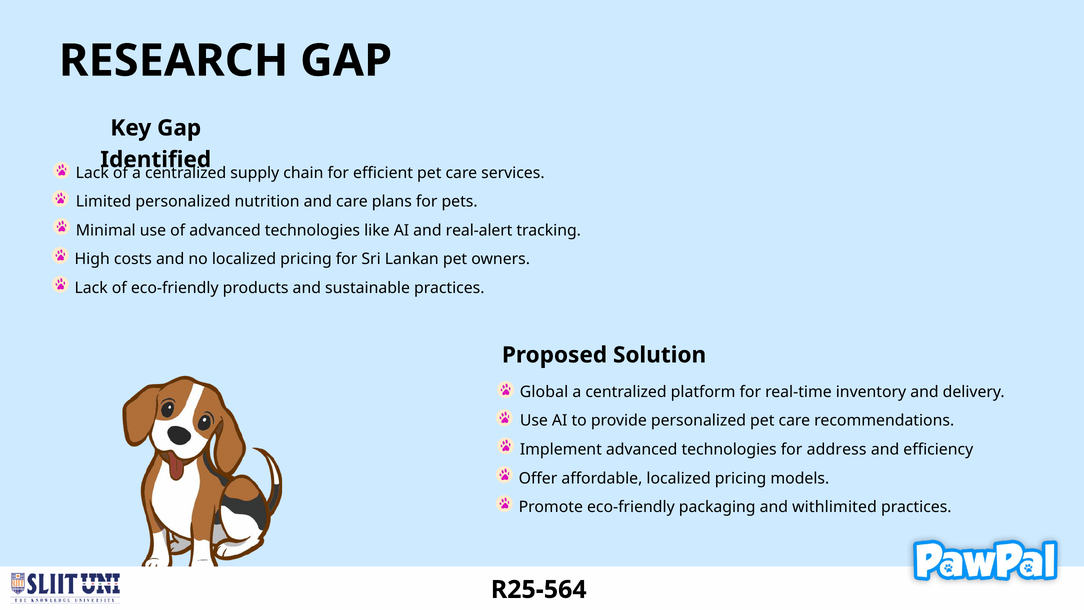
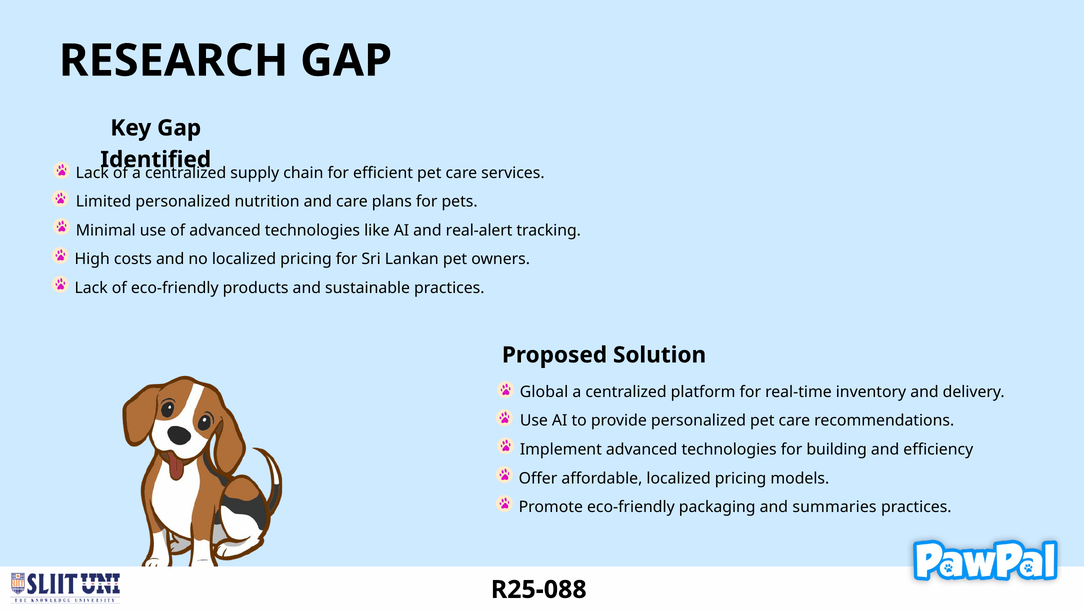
address: address -> building
withlimited: withlimited -> summaries
R25-564: R25-564 -> R25-088
